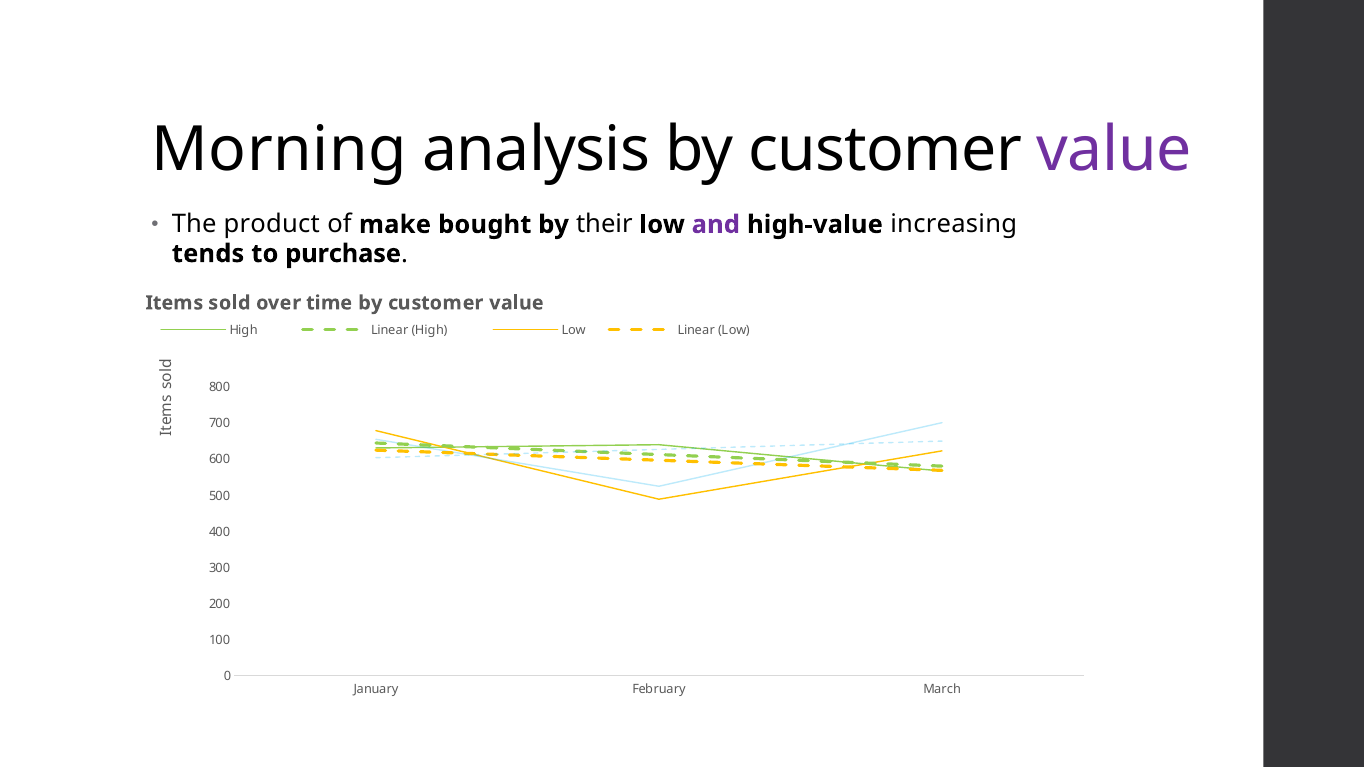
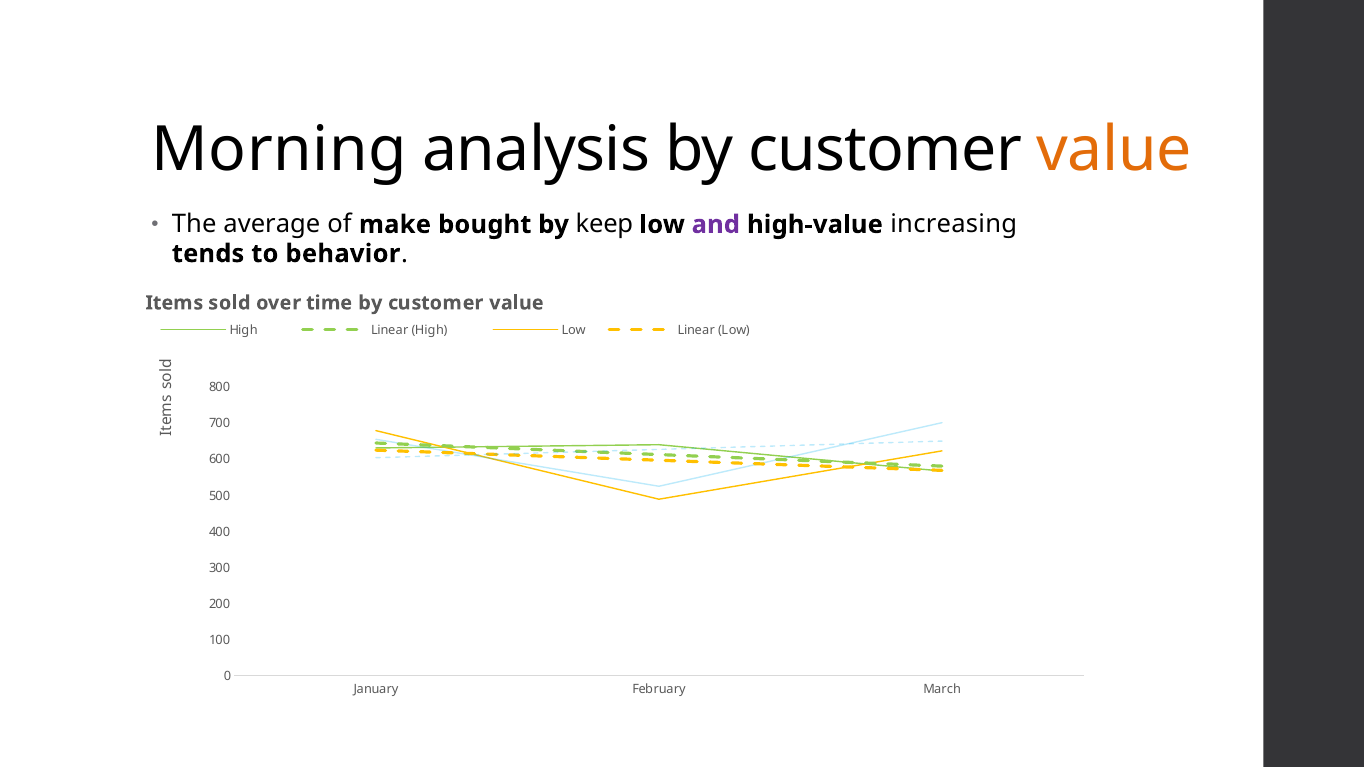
value at (1114, 150) colour: purple -> orange
product: product -> average
their: their -> keep
purchase: purchase -> behavior
